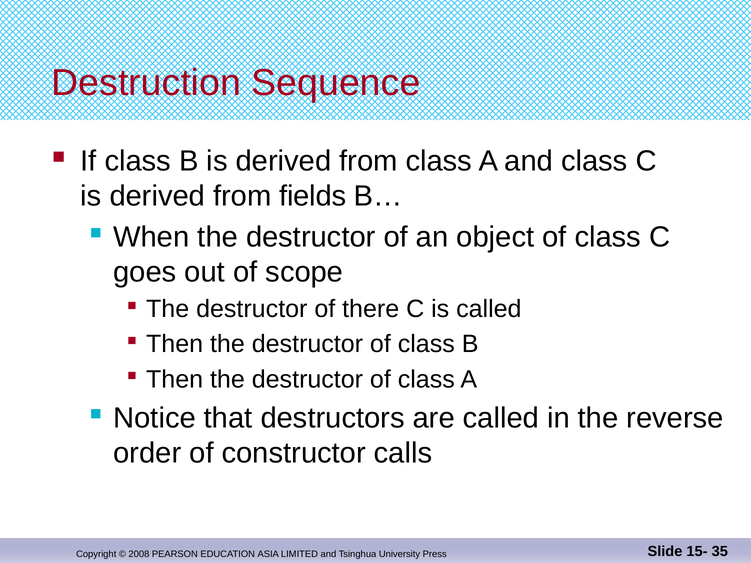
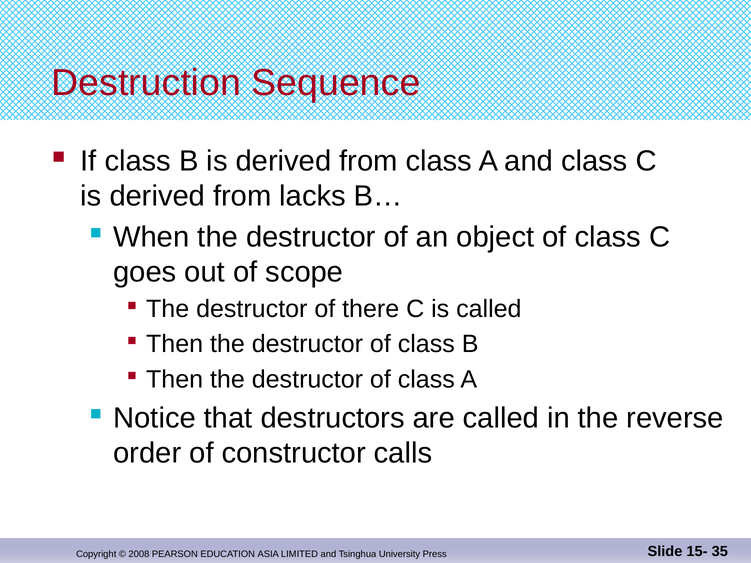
fields: fields -> lacks
